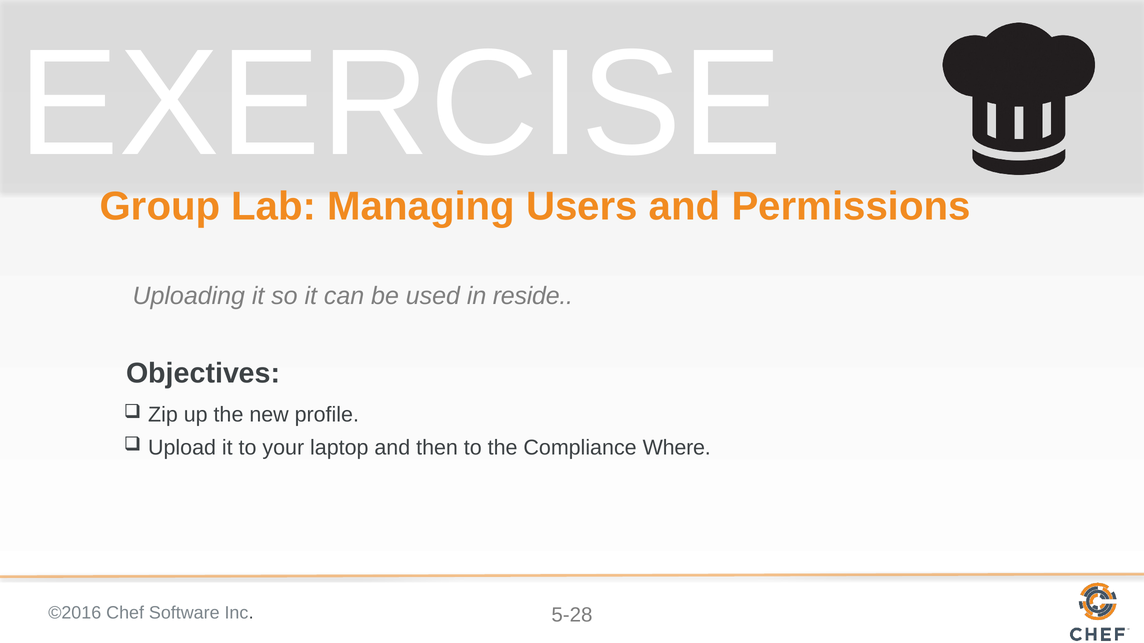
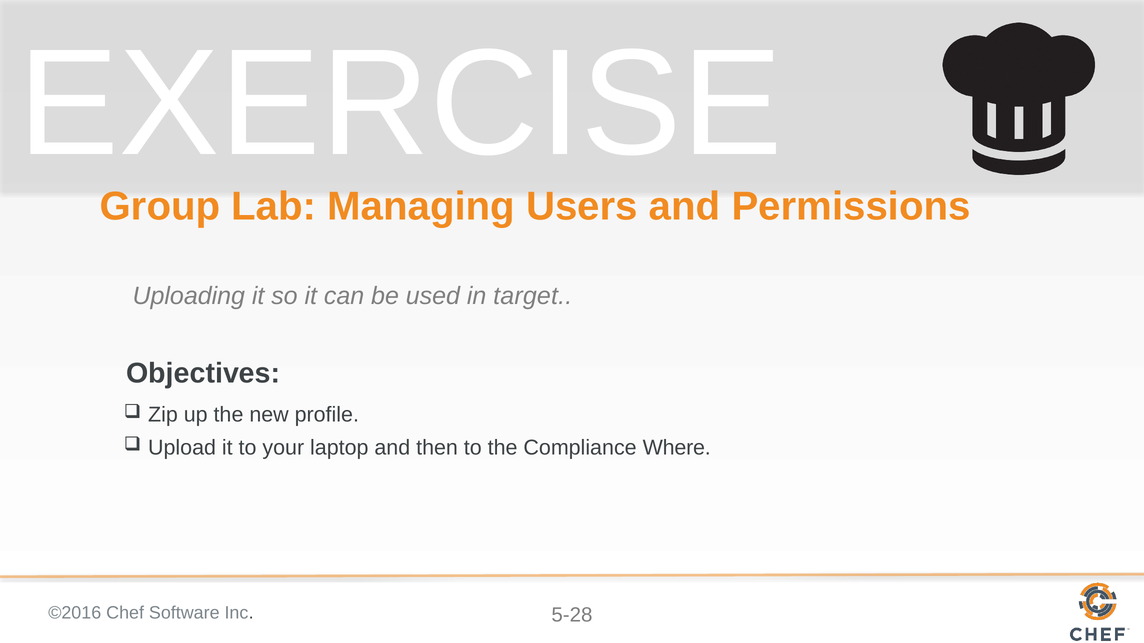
reside: reside -> target
